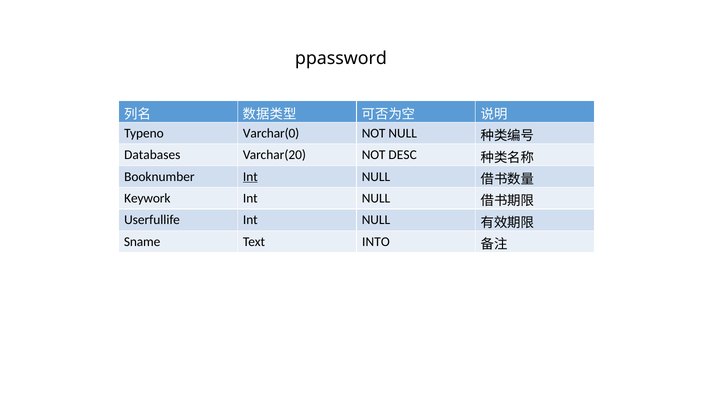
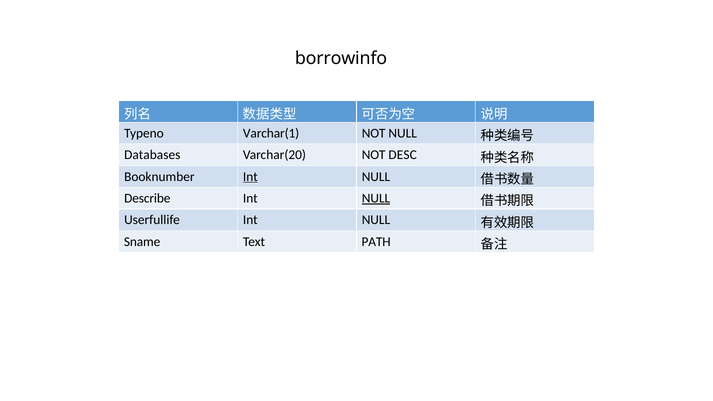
ppassword: ppassword -> borrowinfo
Varchar(0: Varchar(0 -> Varchar(1
Keywork: Keywork -> Describe
NULL at (376, 198) underline: none -> present
INTO: INTO -> PATH
